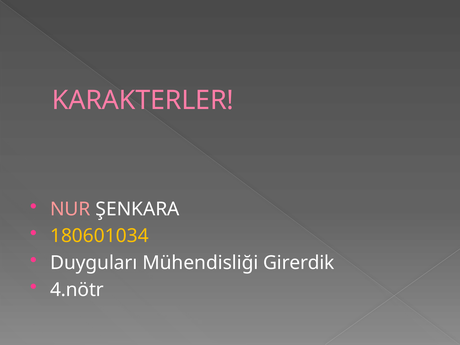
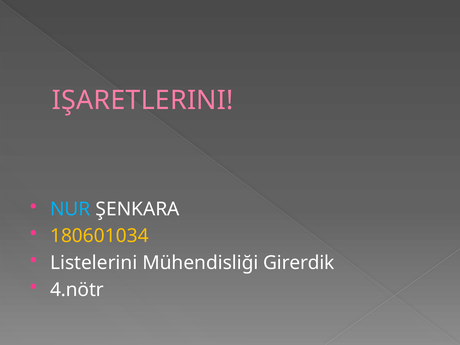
KARAKTERLER: KARAKTERLER -> IŞARETLERINI
NUR colour: pink -> light blue
Duyguları: Duyguları -> Listelerini
